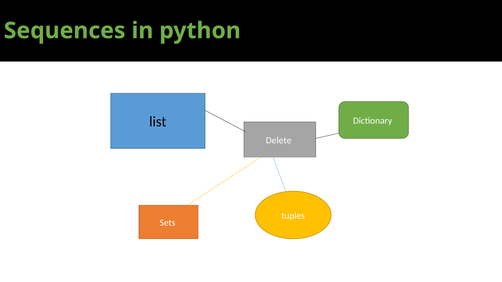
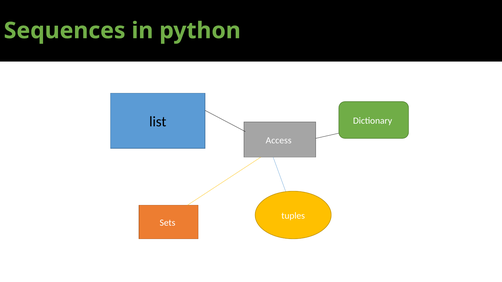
Delete: Delete -> Access
